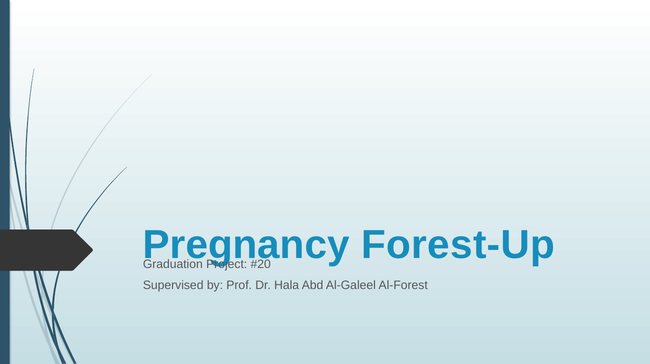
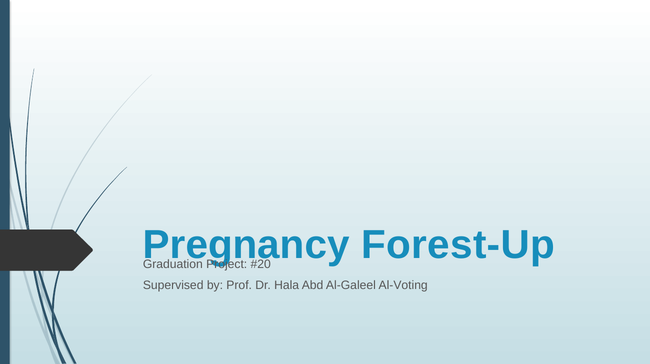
Al-Forest: Al-Forest -> Al-Voting
